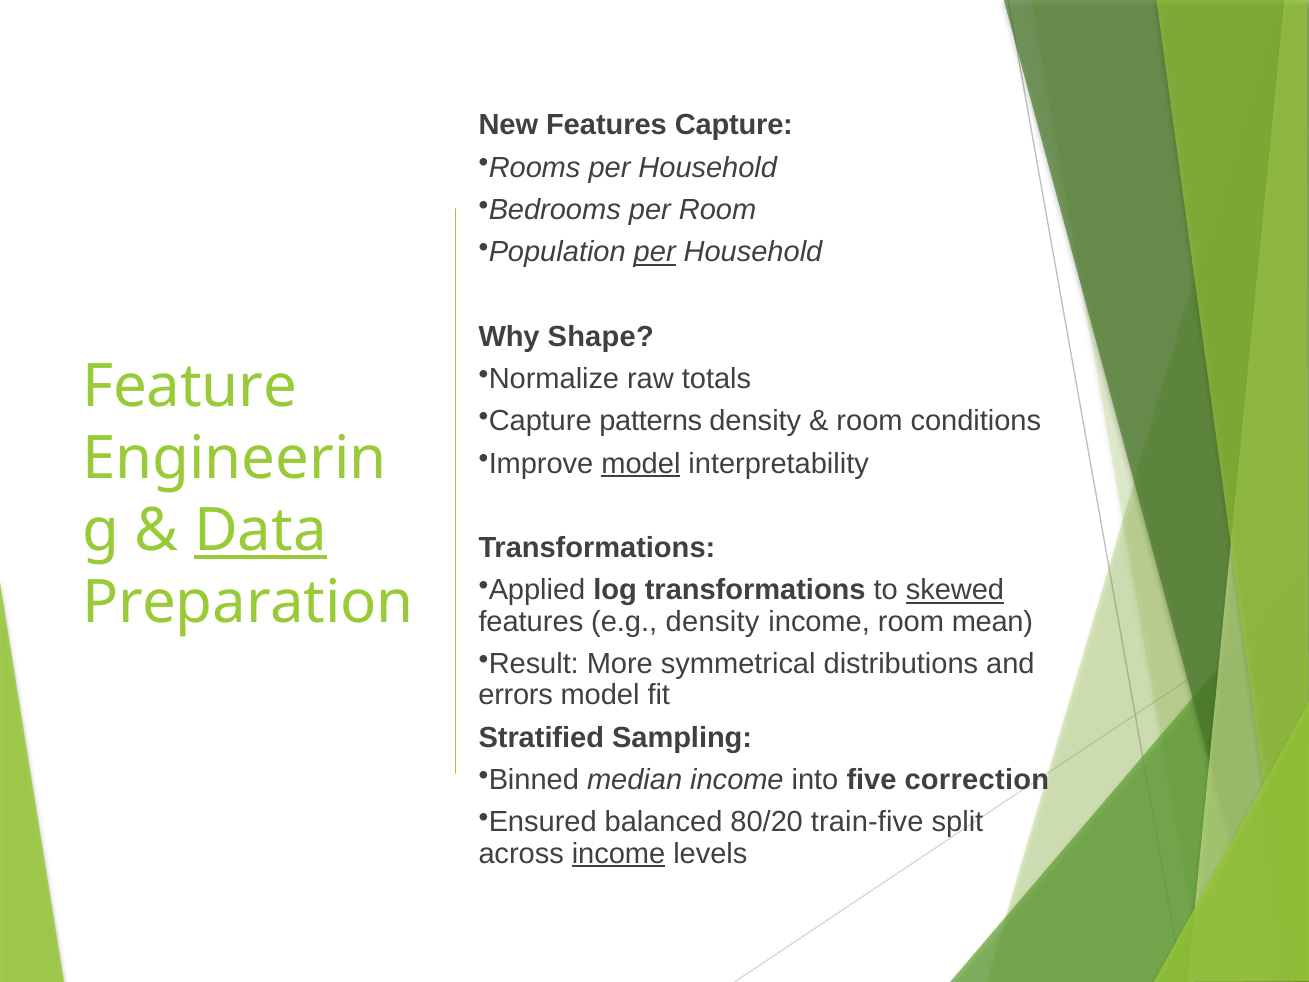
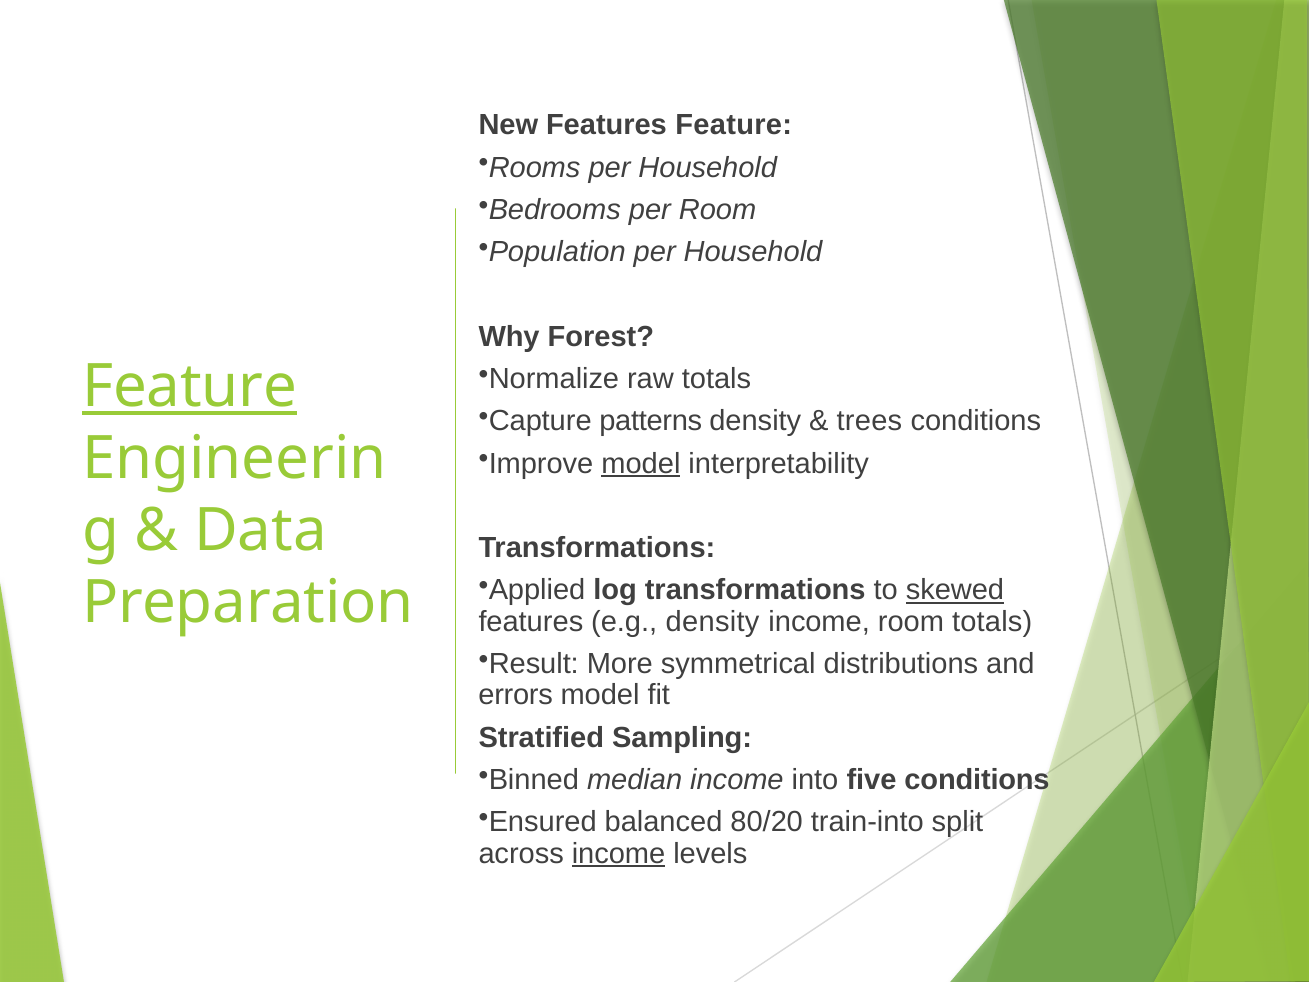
Features Capture: Capture -> Feature
per at (655, 252) underline: present -> none
Shape: Shape -> Forest
Feature at (190, 387) underline: none -> present
room at (870, 421): room -> trees
Data underline: present -> none
room mean: mean -> totals
five correction: correction -> conditions
train-five: train-five -> train-into
